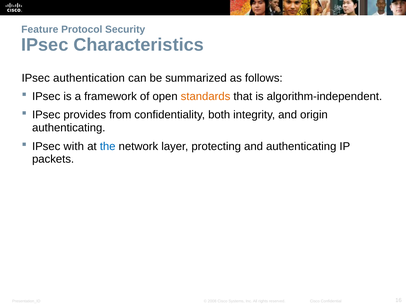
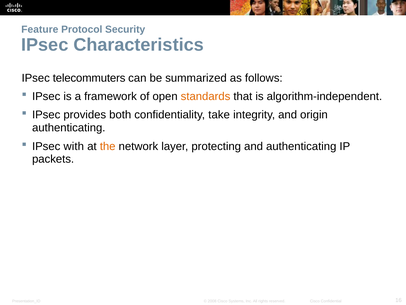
authentication: authentication -> telecommuters
from: from -> both
both: both -> take
the colour: blue -> orange
